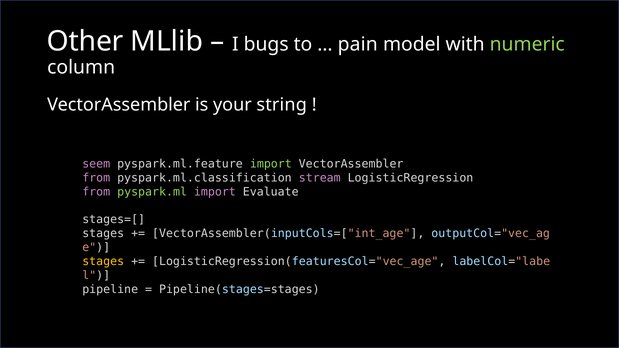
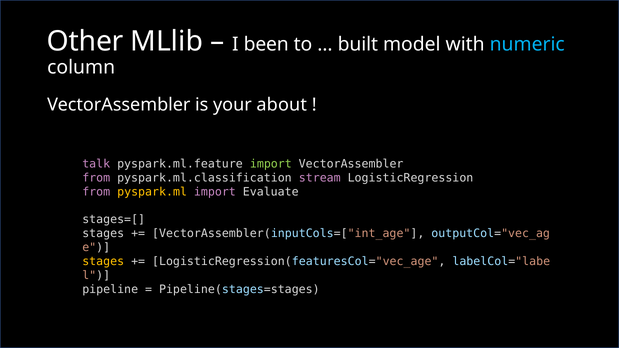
bugs: bugs -> been
pain: pain -> built
numeric colour: light green -> light blue
string: string -> about
seem: seem -> talk
pyspark.ml colour: light green -> yellow
